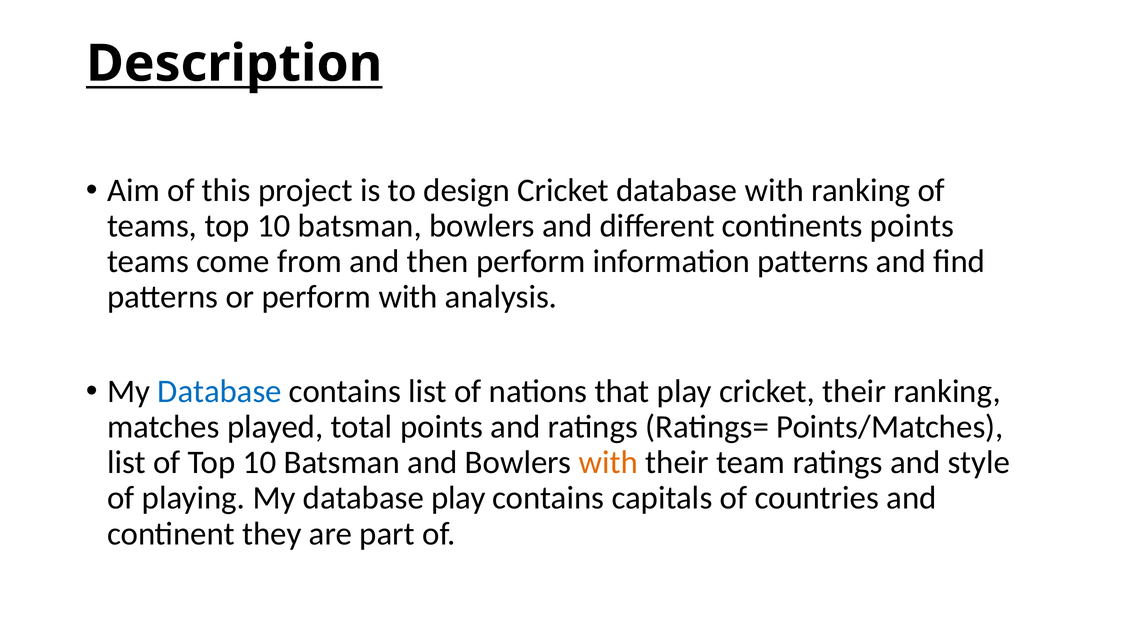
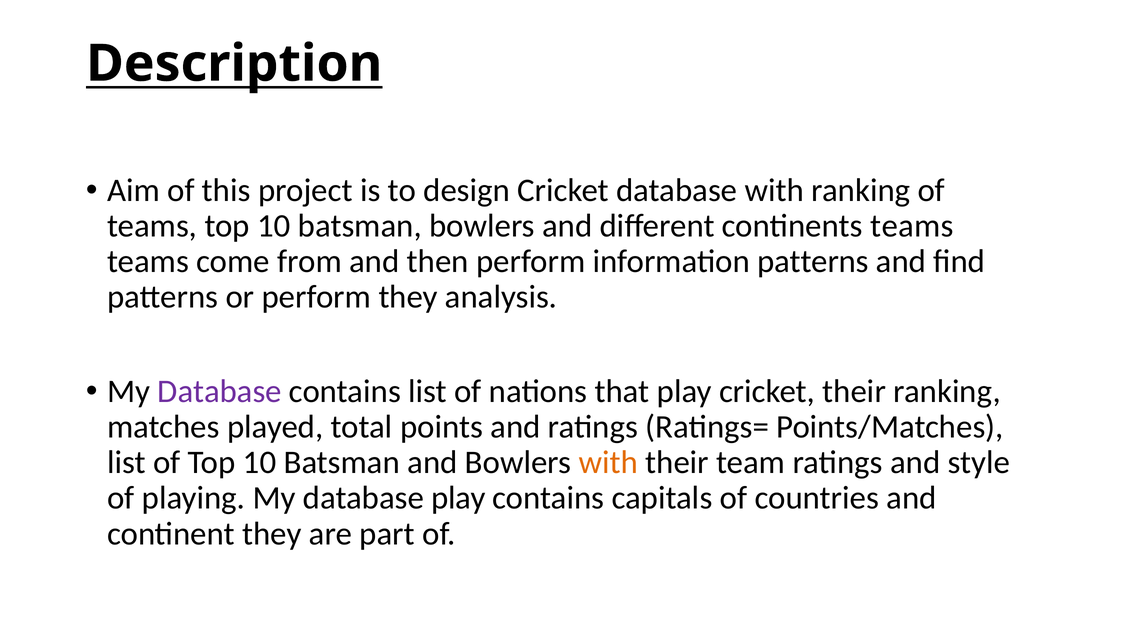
continents points: points -> teams
perform with: with -> they
Database at (220, 392) colour: blue -> purple
